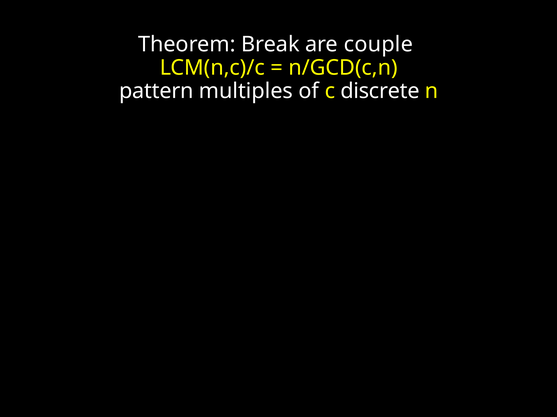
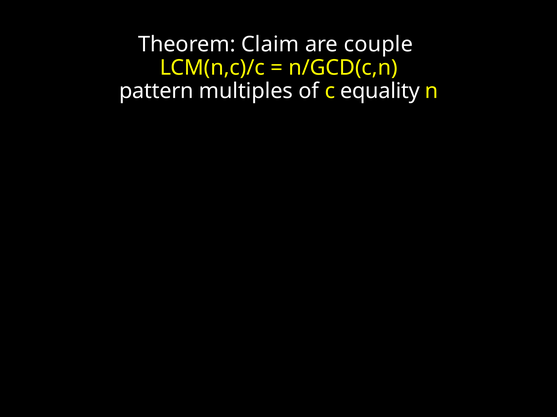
Break: Break -> Claim
discrete: discrete -> equality
